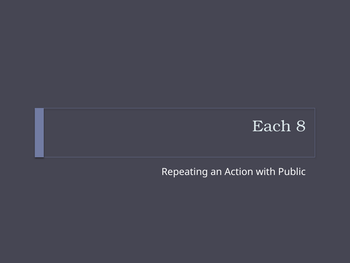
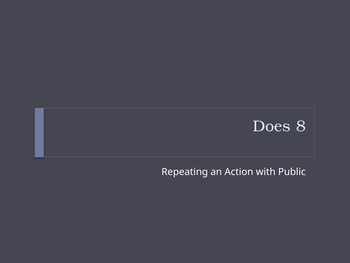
Each: Each -> Does
